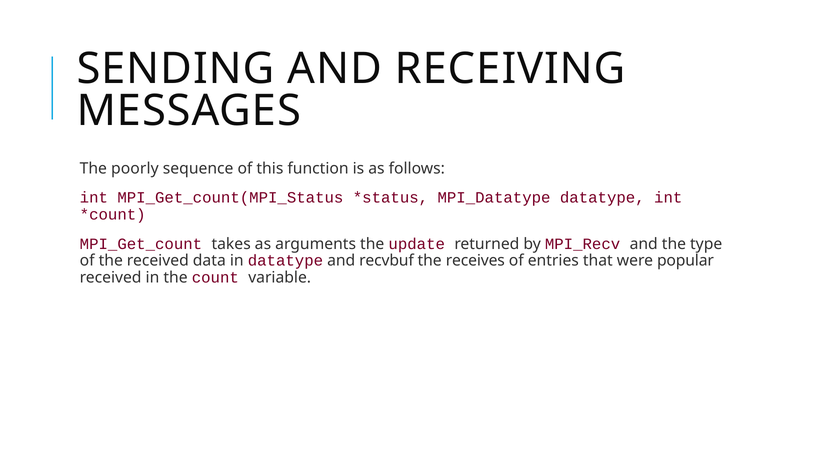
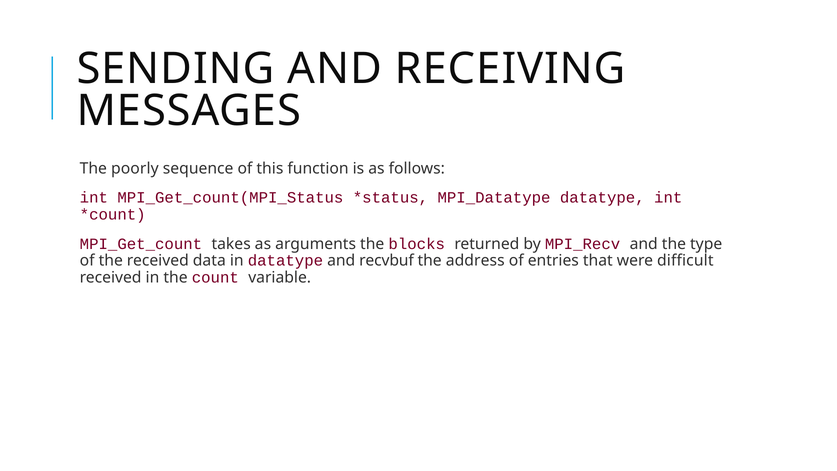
update: update -> blocks
receives: receives -> address
popular: popular -> difficult
